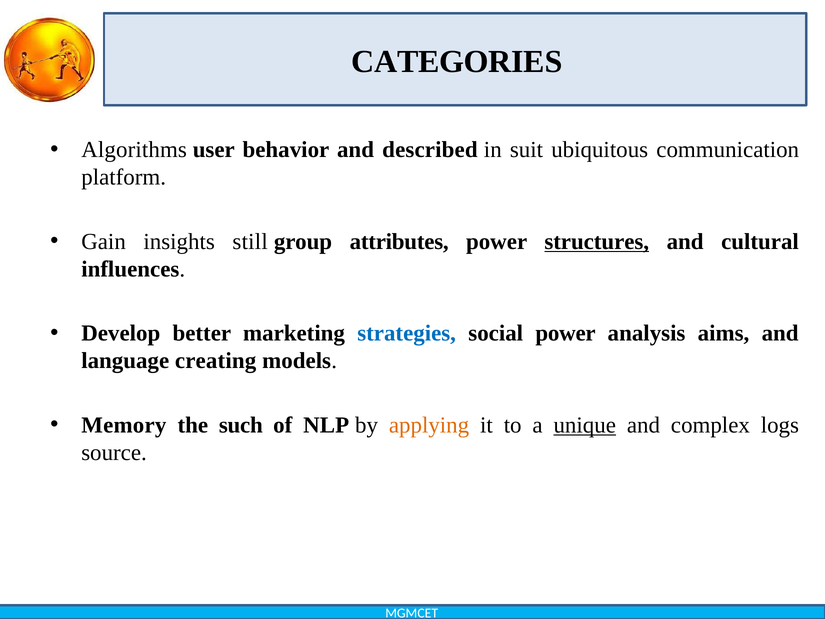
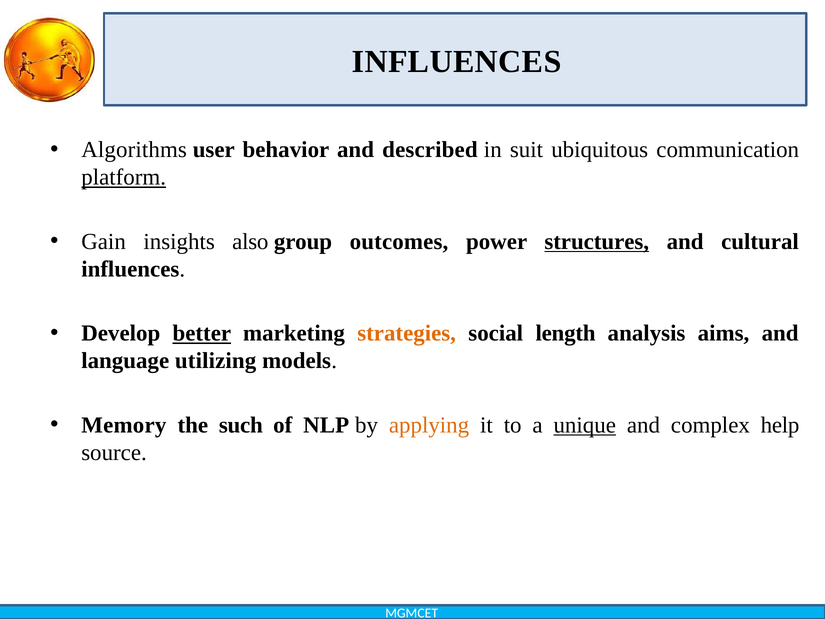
CATEGORIES at (457, 62): CATEGORIES -> INFLUENCES
platform underline: none -> present
still: still -> also
attributes: attributes -> outcomes
better underline: none -> present
strategies colour: blue -> orange
social power: power -> length
creating: creating -> utilizing
logs: logs -> help
